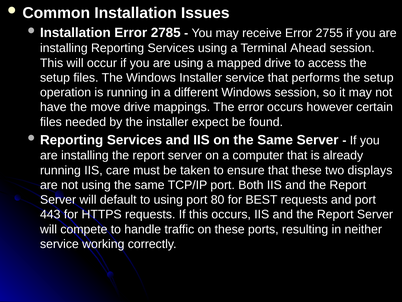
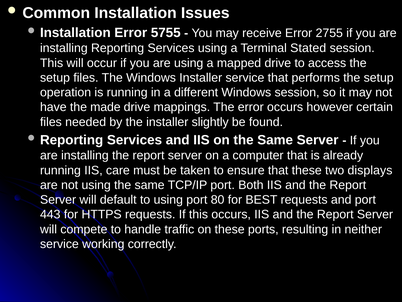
2785: 2785 -> 5755
Ahead: Ahead -> Stated
move: move -> made
expect: expect -> slightly
